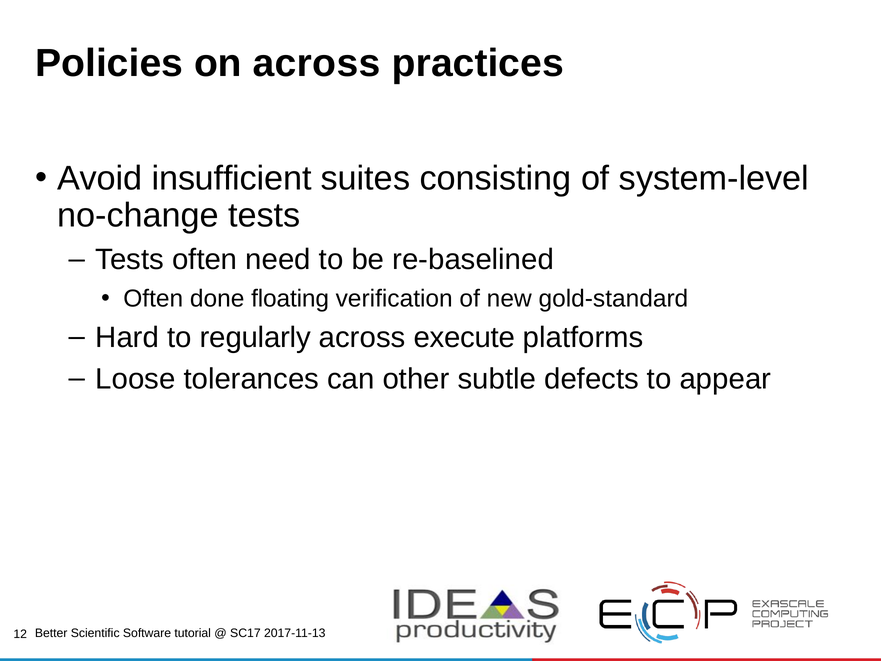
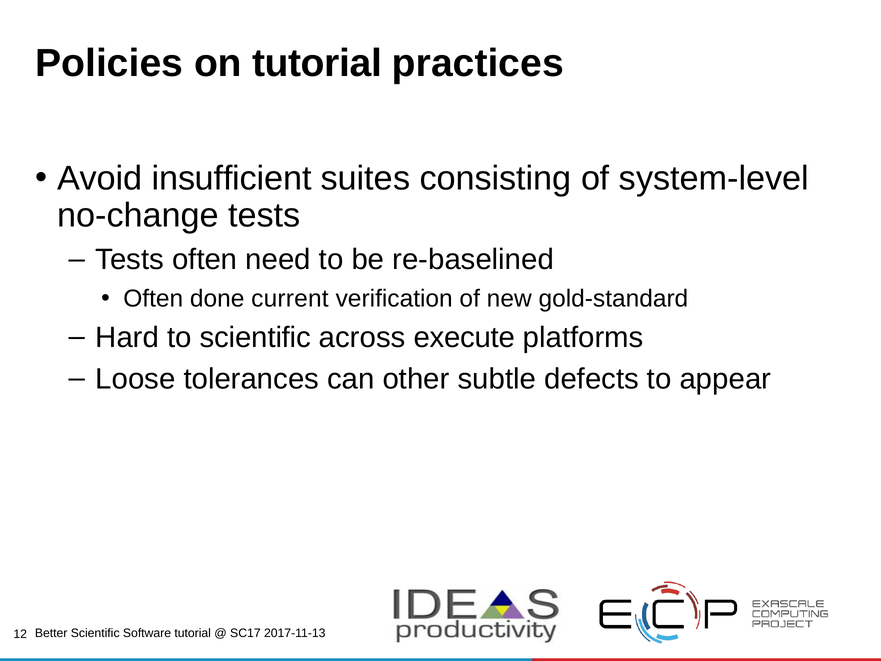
on across: across -> tutorial
floating: floating -> current
to regularly: regularly -> scientific
